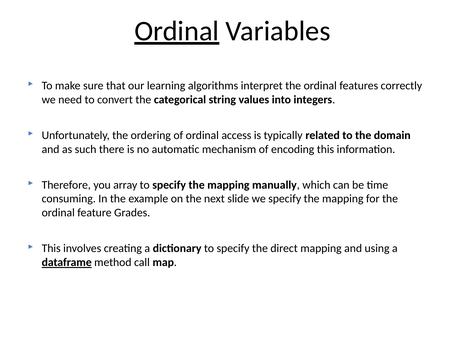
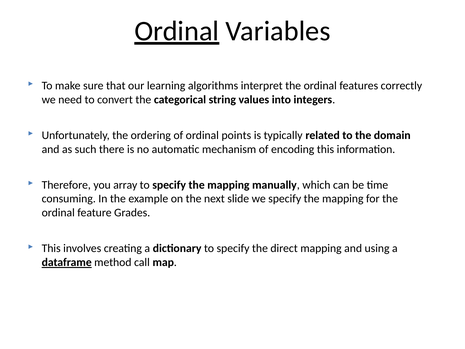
access: access -> points
